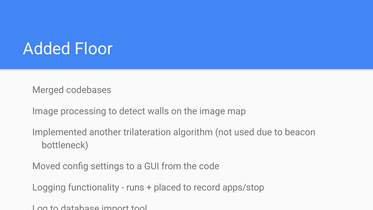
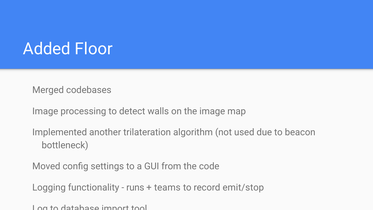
placed: placed -> teams
apps/stop: apps/stop -> emit/stop
